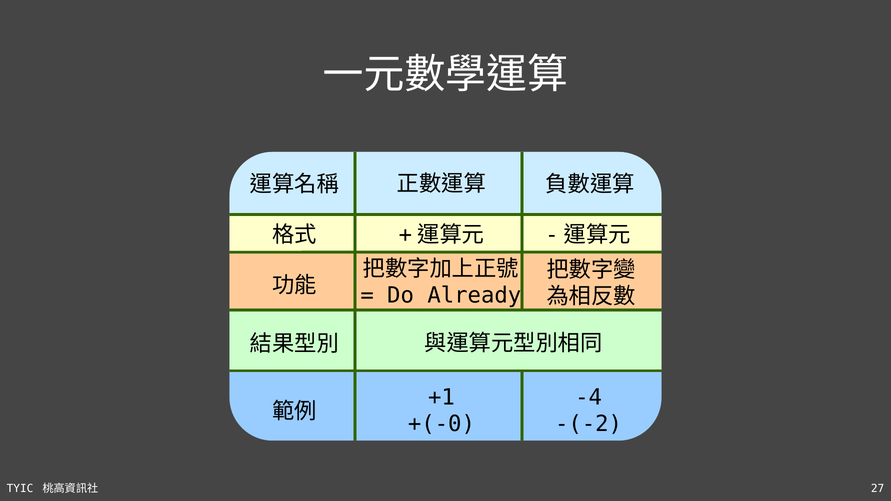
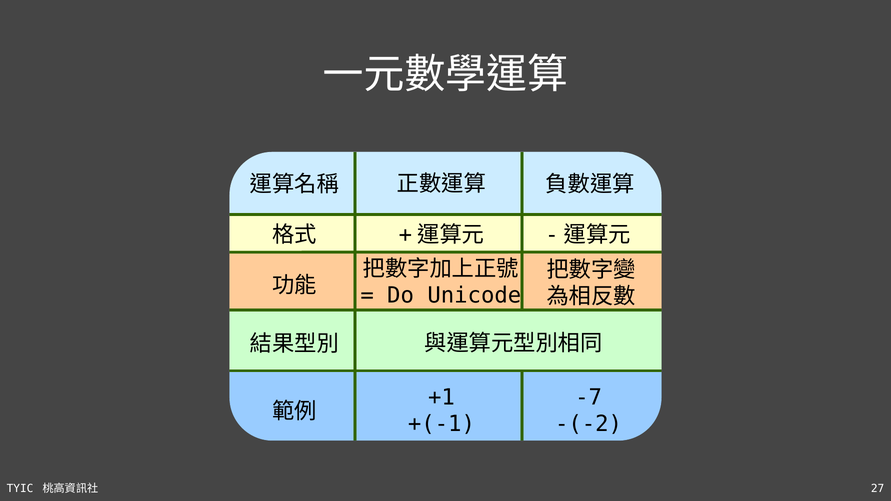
Already: Already -> Unicode
-4: -4 -> -7
+(-0: +(-0 -> +(-1
